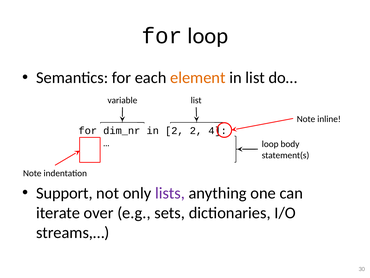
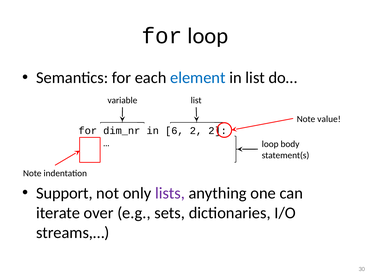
element colour: orange -> blue
inline: inline -> value
in 2: 2 -> 6
2 4: 4 -> 2
